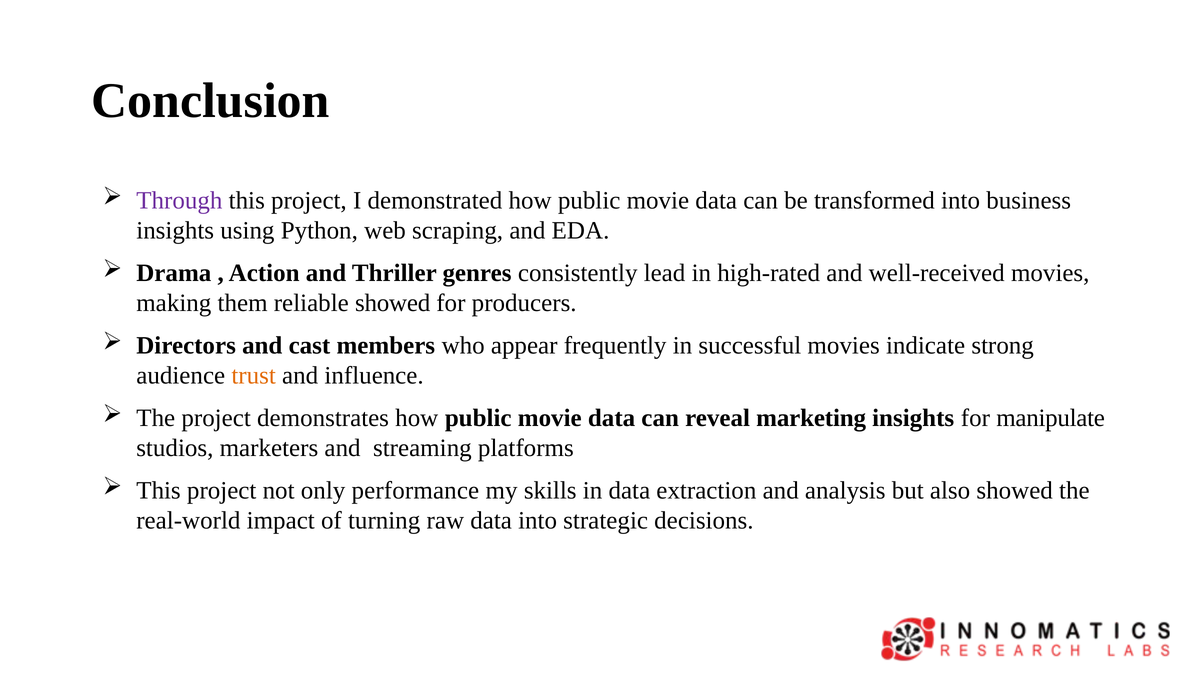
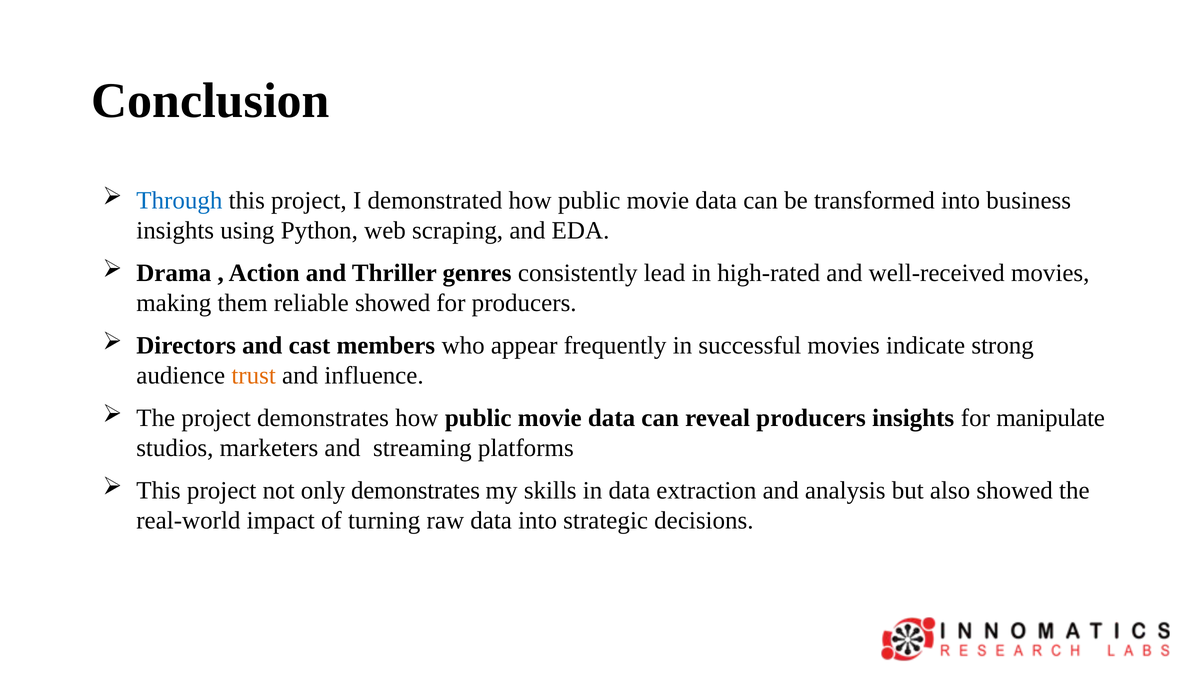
Through colour: purple -> blue
reveal marketing: marketing -> producers
only performance: performance -> demonstrates
